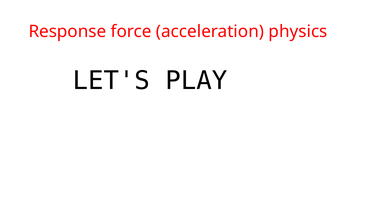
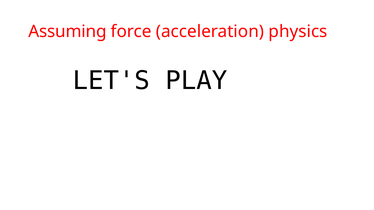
Response: Response -> Assuming
